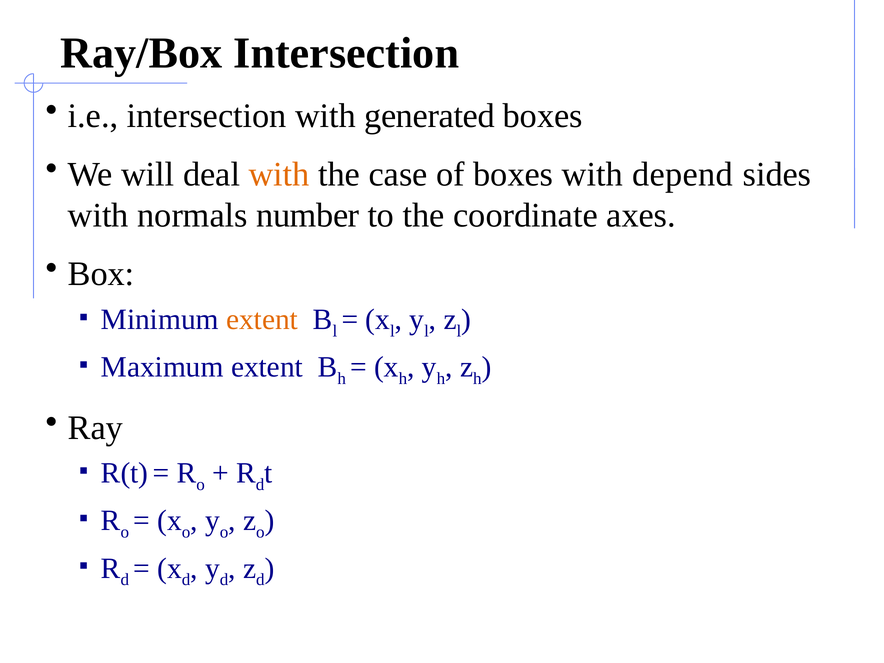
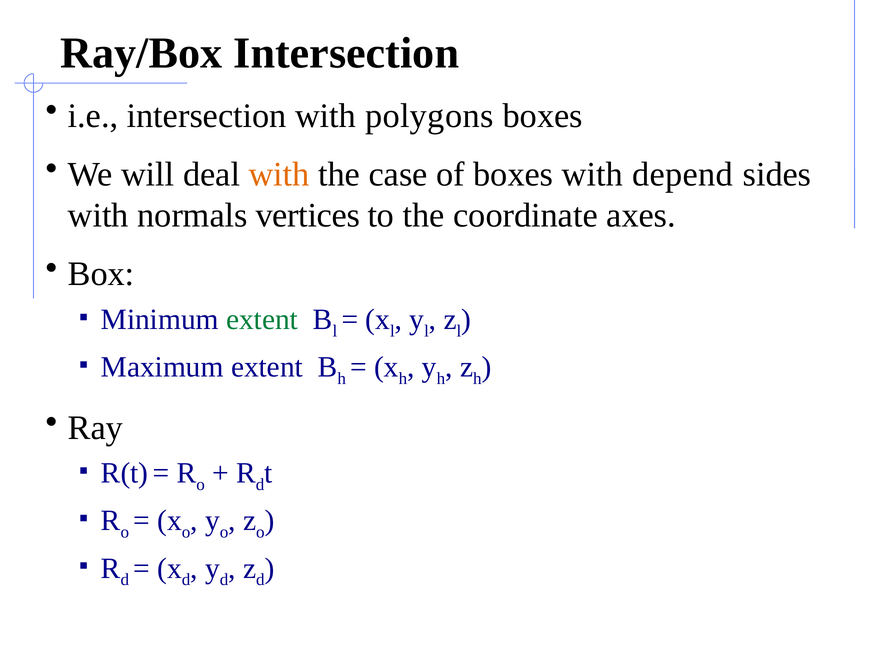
generated: generated -> polygons
number: number -> vertices
extent at (262, 319) colour: orange -> green
